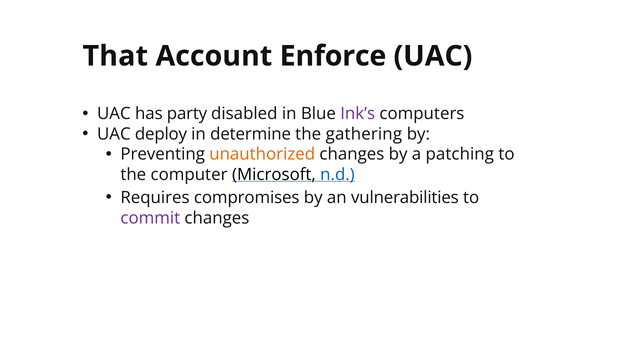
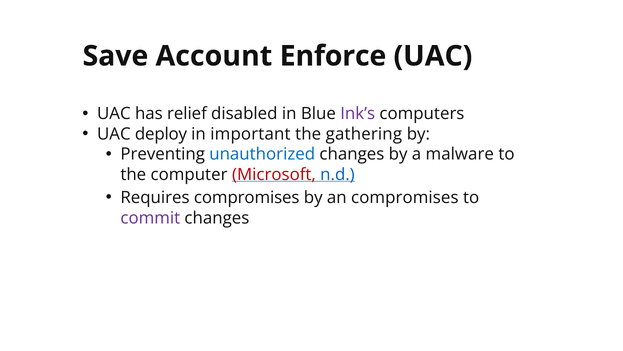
That: That -> Save
party: party -> relief
determine: determine -> important
unauthorized colour: orange -> blue
patching: patching -> malware
Microsoft colour: black -> red
an vulnerabilities: vulnerabilities -> compromises
